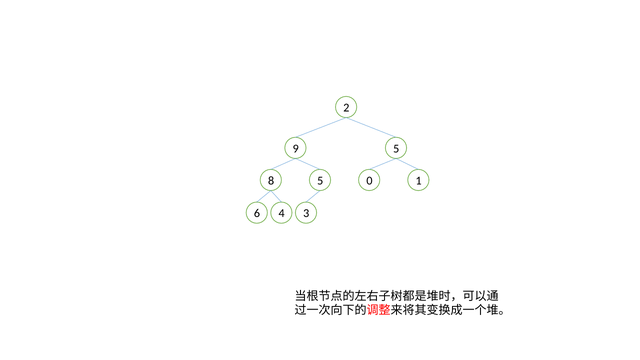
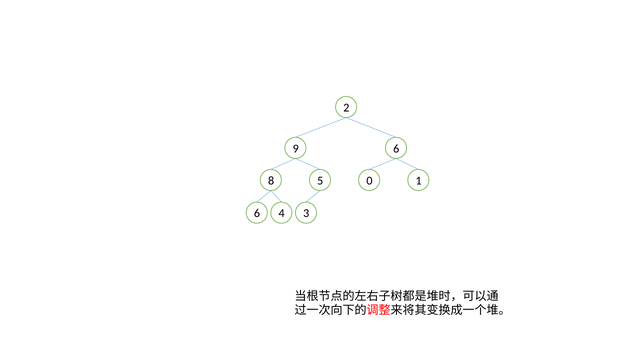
9 5: 5 -> 6
